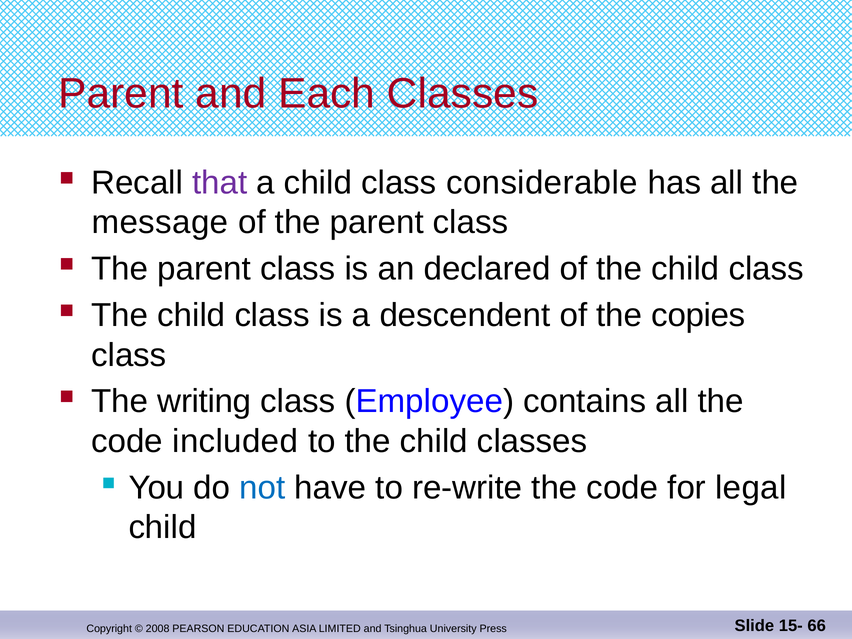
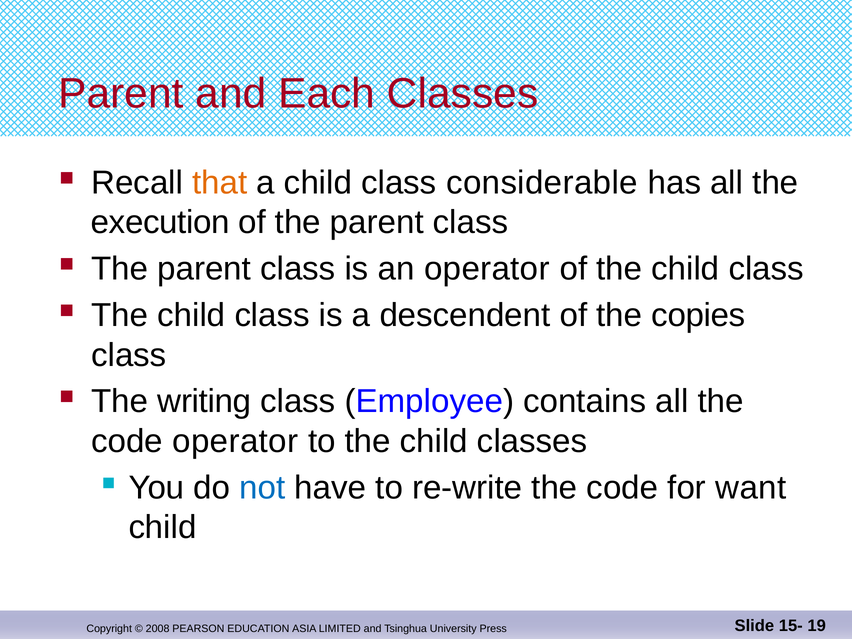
that colour: purple -> orange
message: message -> execution
an declared: declared -> operator
code included: included -> operator
legal: legal -> want
66: 66 -> 19
